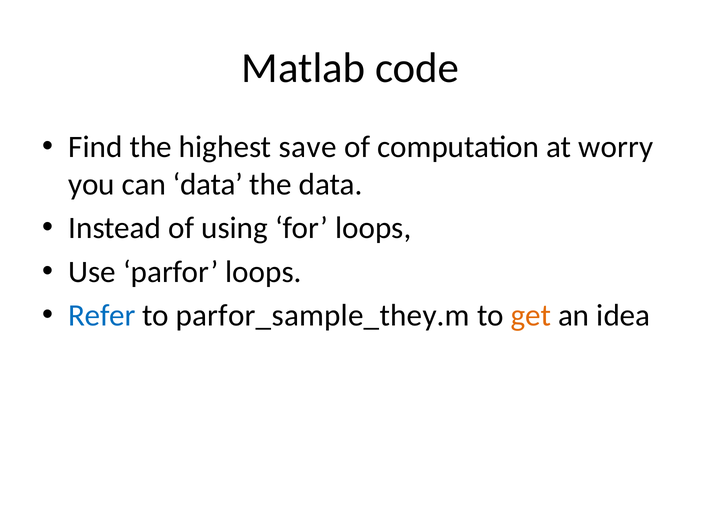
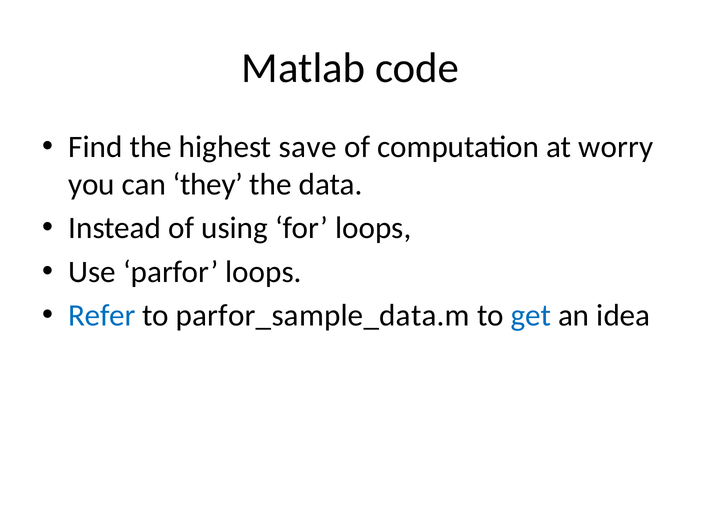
can data: data -> they
parfor_sample_they.m: parfor_sample_they.m -> parfor_sample_data.m
get colour: orange -> blue
